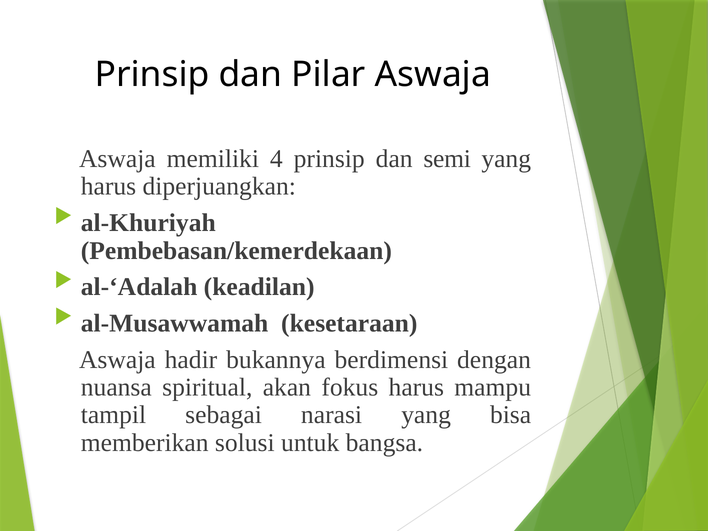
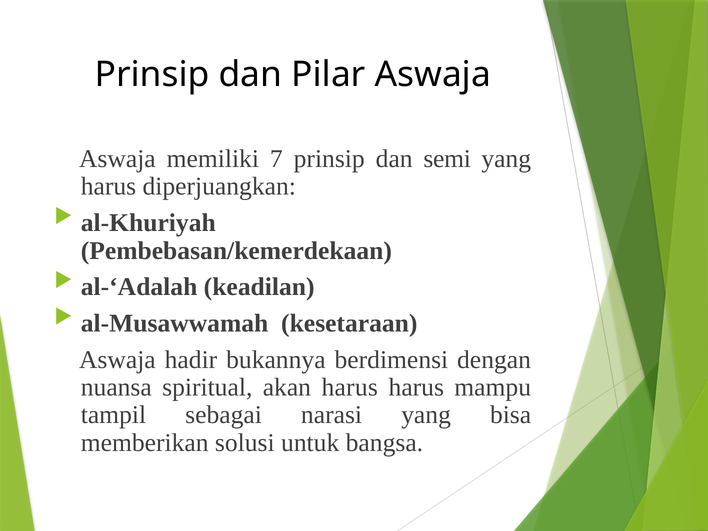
4: 4 -> 7
akan fokus: fokus -> harus
